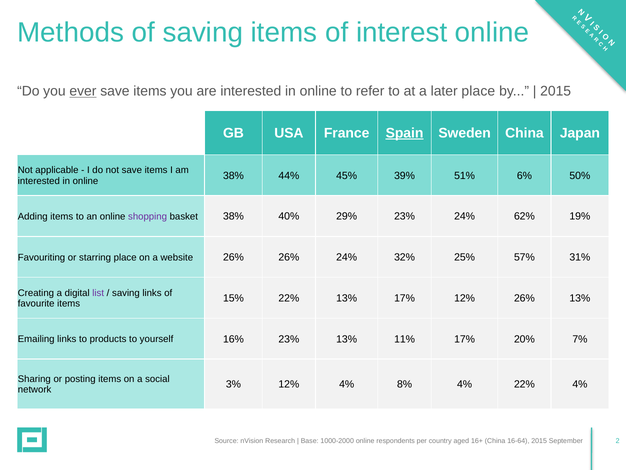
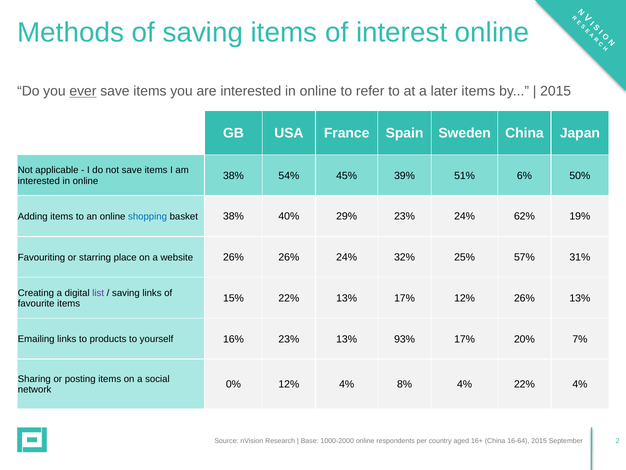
later place: place -> items
Spain underline: present -> none
44%: 44% -> 54%
shopping colour: purple -> blue
11%: 11% -> 93%
3%: 3% -> 0%
